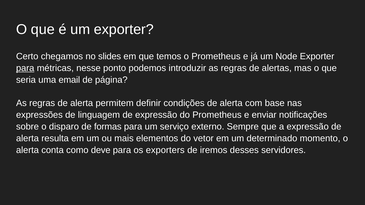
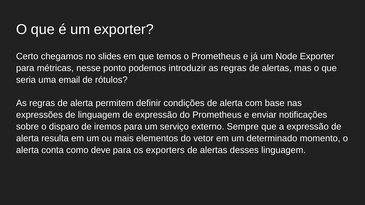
para at (25, 68) underline: present -> none
página: página -> rótulos
formas: formas -> iremos
iremos at (214, 150): iremos -> alertas
desses servidores: servidores -> linguagem
